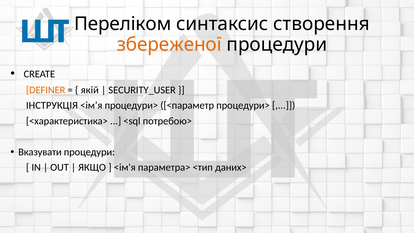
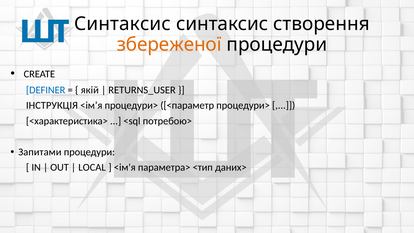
Переліком at (123, 24): Переліком -> Синтаксис
DEFINER colour: orange -> blue
SECURITY_USER: SECURITY_USER -> RETURNS_USER
Вказувати: Вказувати -> Запитами
ЯКЩО: ЯКЩО -> LOCAL
